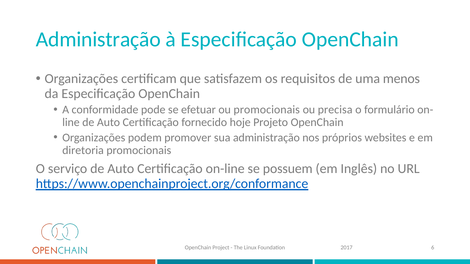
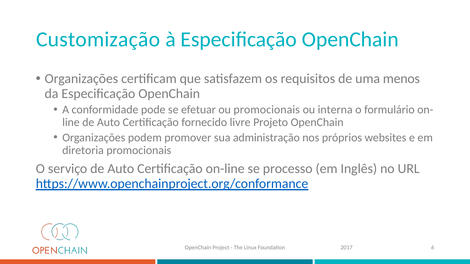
Administração at (98, 39): Administração -> Customização
precisa: precisa -> interna
hoje: hoje -> livre
possuem: possuem -> processo
